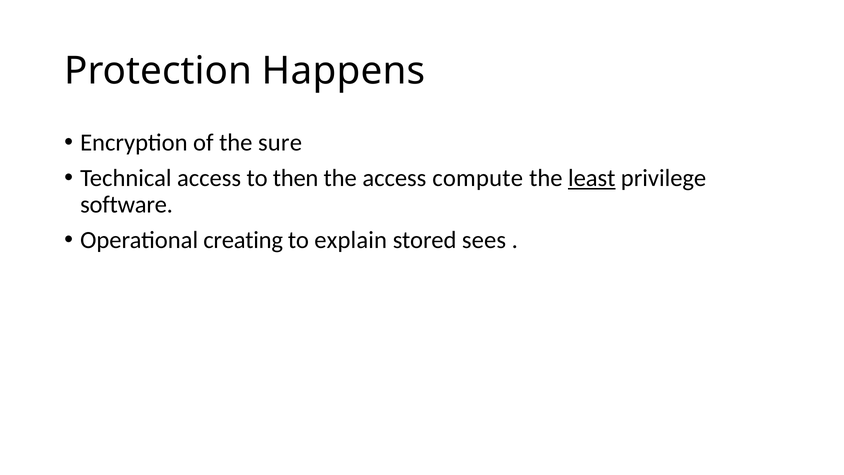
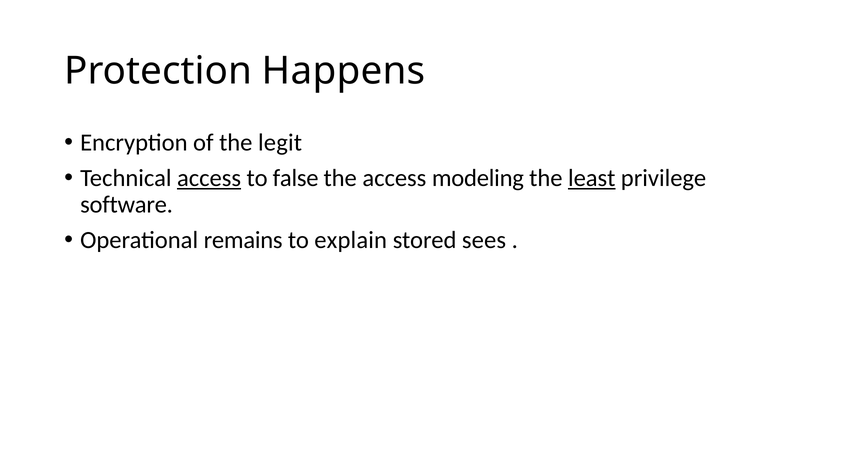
sure: sure -> legit
access at (209, 178) underline: none -> present
then: then -> false
compute: compute -> modeling
creating: creating -> remains
